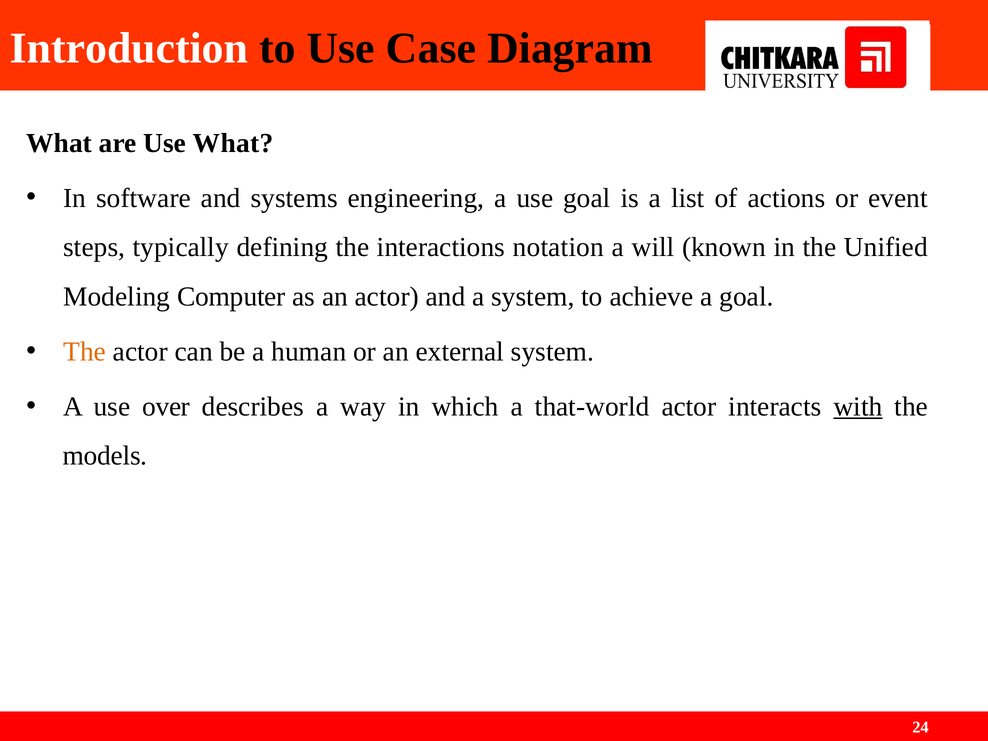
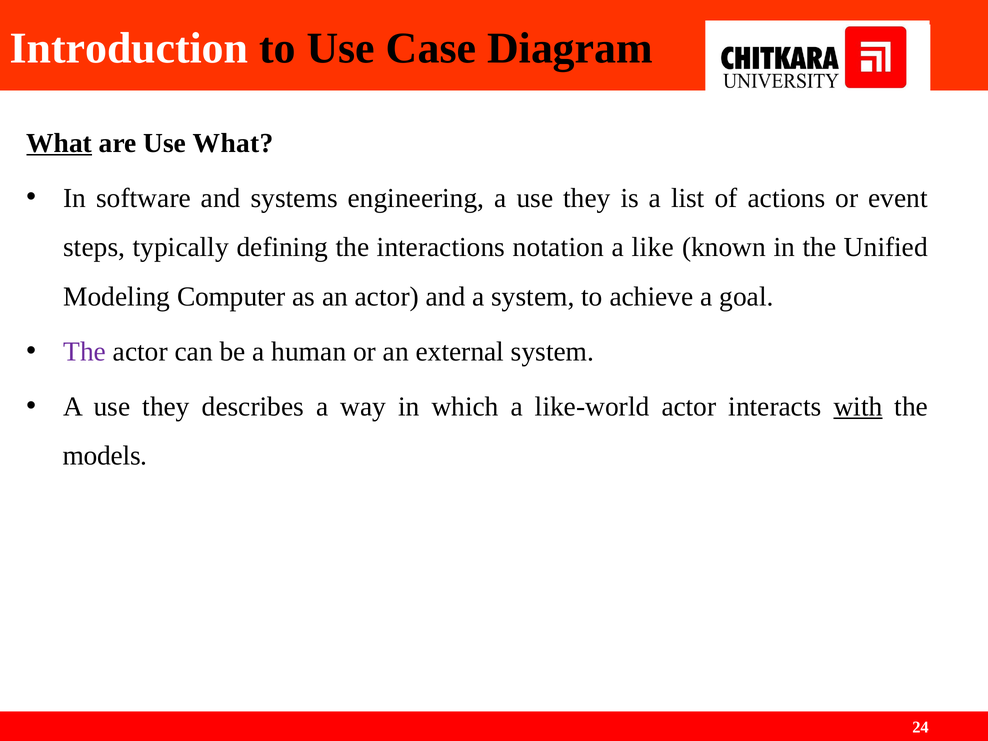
What at (59, 143) underline: none -> present
engineering a use goal: goal -> they
will: will -> like
The at (85, 352) colour: orange -> purple
over at (166, 407): over -> they
that-world: that-world -> like-world
